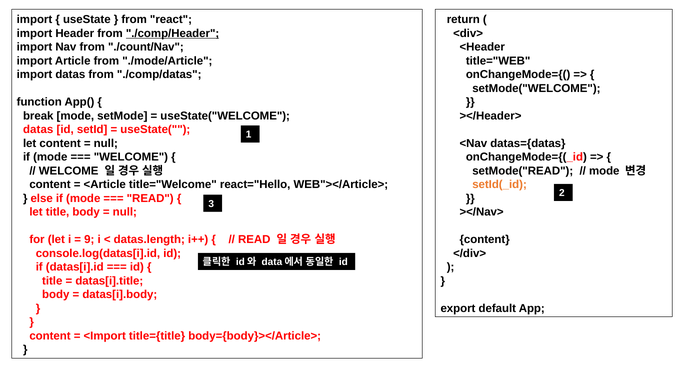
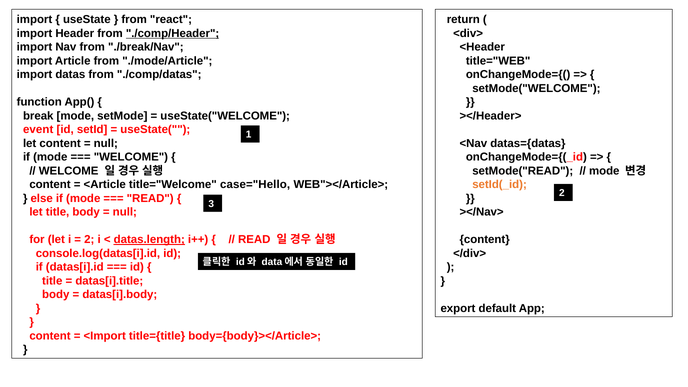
./count/Nav: ./count/Nav -> ./break/Nav
datas at (38, 130): datas -> event
react="Hello: react="Hello -> case="Hello
9 at (89, 240): 9 -> 2
datas.length underline: none -> present
